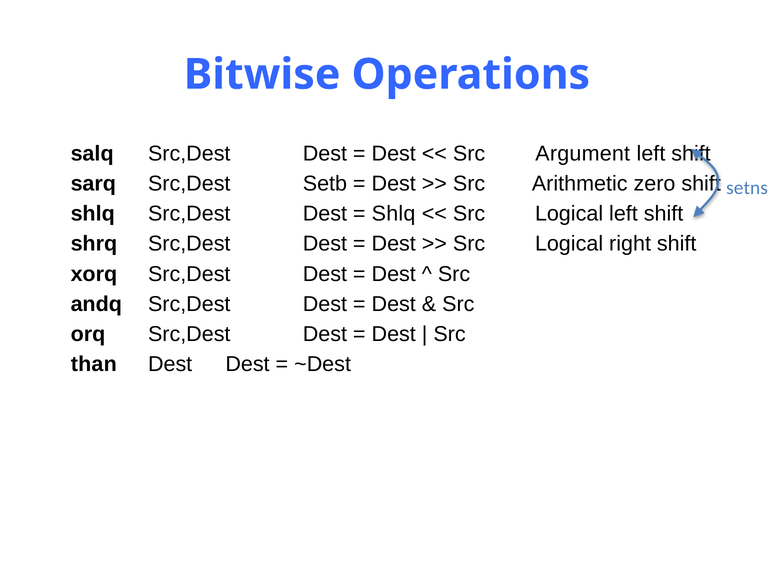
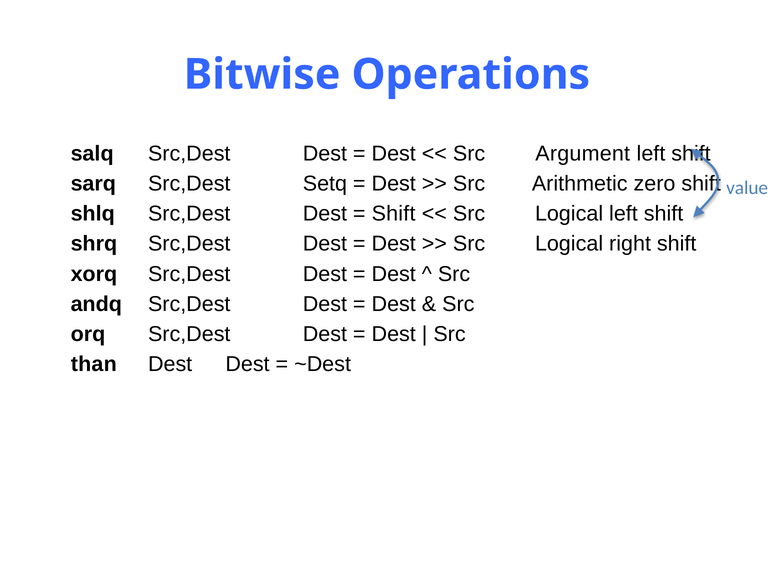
Setb: Setb -> Setq
setns: setns -> value
Shlq at (394, 214): Shlq -> Shift
